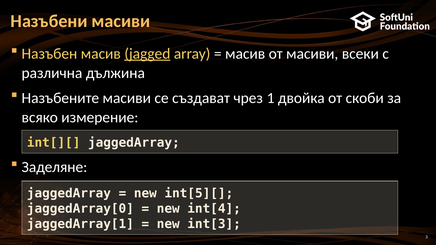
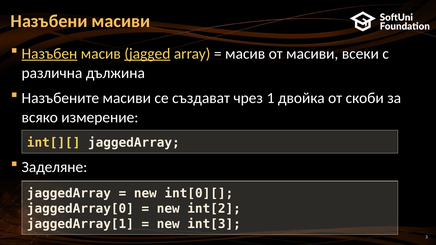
Назъбен underline: none -> present
int[5][: int[5][ -> int[0][
int[4: int[4 -> int[2
